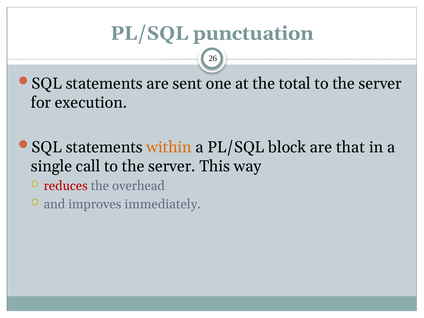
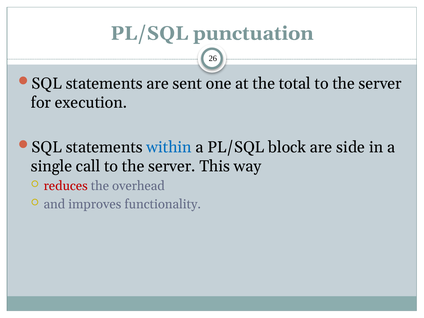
within colour: orange -> blue
that: that -> side
immediately: immediately -> functionality
